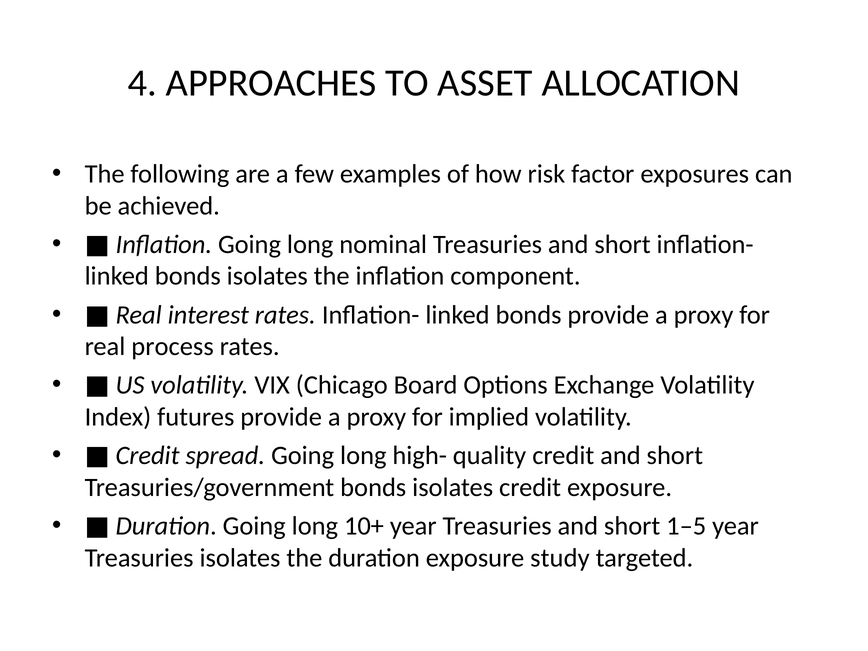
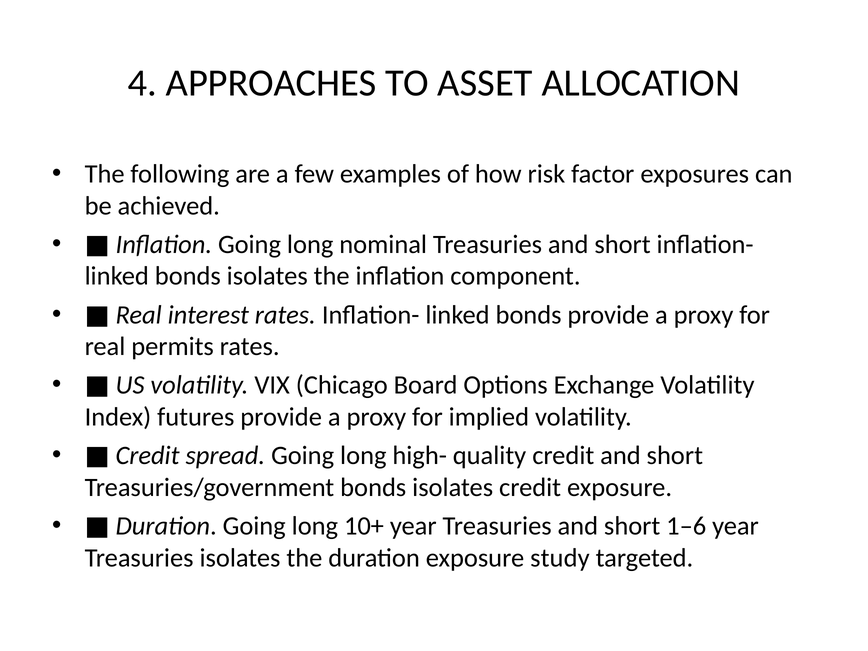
process: process -> permits
1–5: 1–5 -> 1–6
